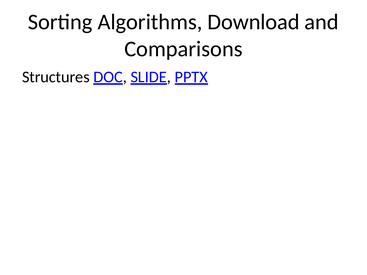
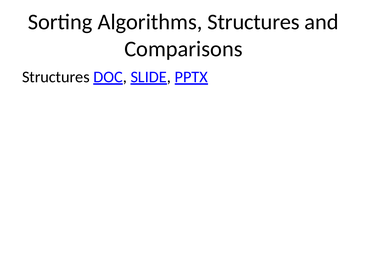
Algorithms Download: Download -> Structures
